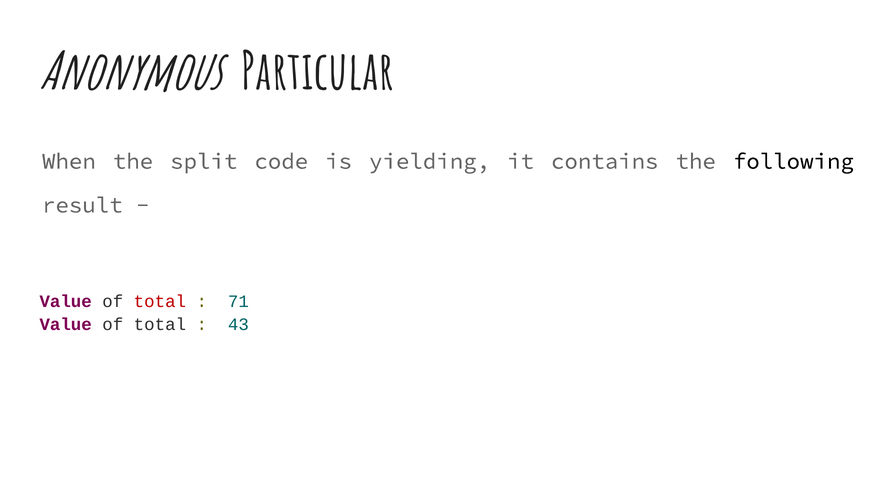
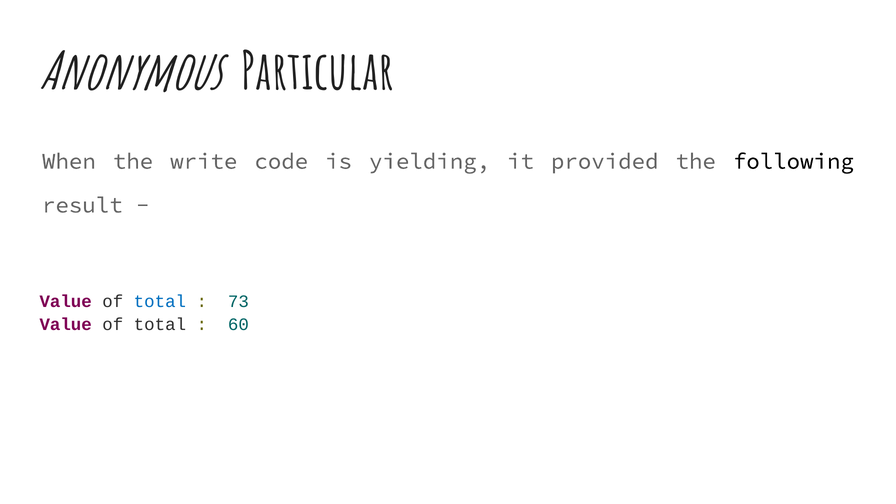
split: split -> write
contains: contains -> provided
total at (160, 302) colour: red -> blue
71: 71 -> 73
43: 43 -> 60
